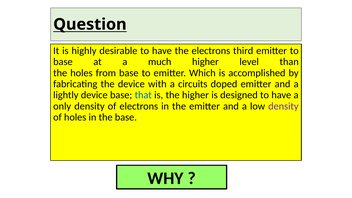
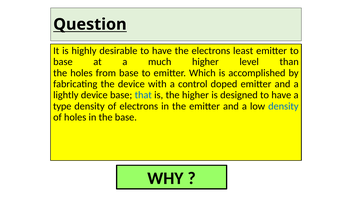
third: third -> least
circuits: circuits -> control
only: only -> type
density at (283, 106) colour: purple -> blue
